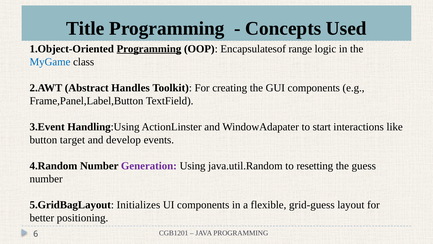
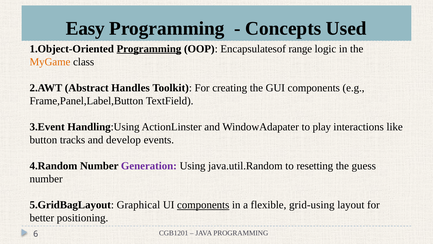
Title: Title -> Easy
MyGame colour: blue -> orange
start: start -> play
target: target -> tracks
Initializes: Initializes -> Graphical
components at (203, 205) underline: none -> present
grid-guess: grid-guess -> grid-using
